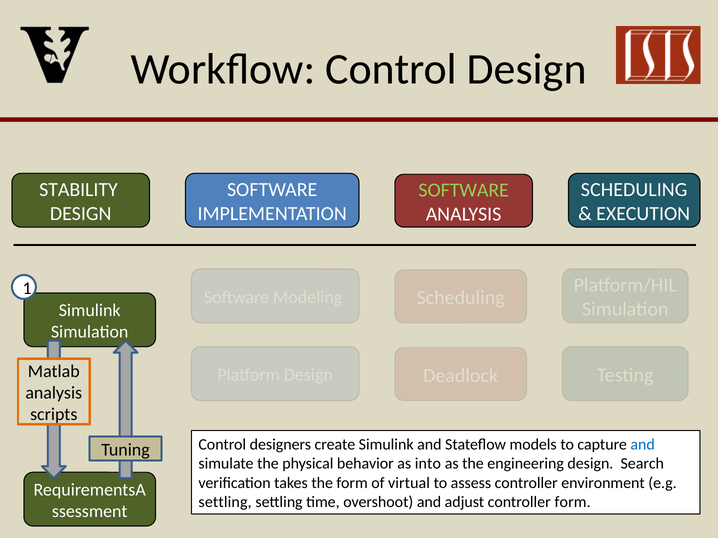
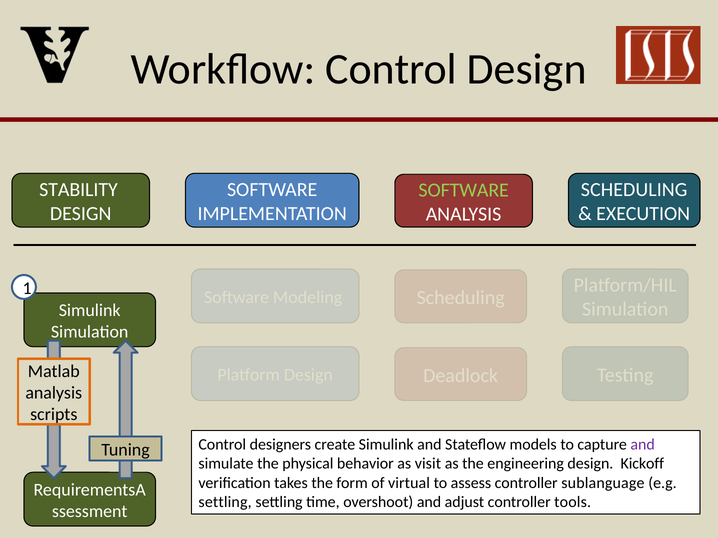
and at (643, 445) colour: blue -> purple
into: into -> visit
Search: Search -> Kickoff
environment: environment -> sublanguage
controller form: form -> tools
